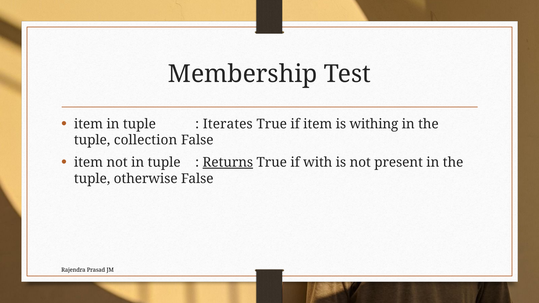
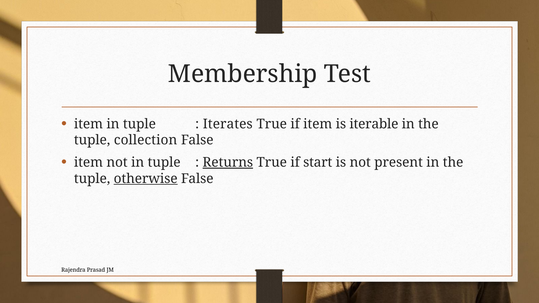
withing: withing -> iterable
with: with -> start
otherwise underline: none -> present
